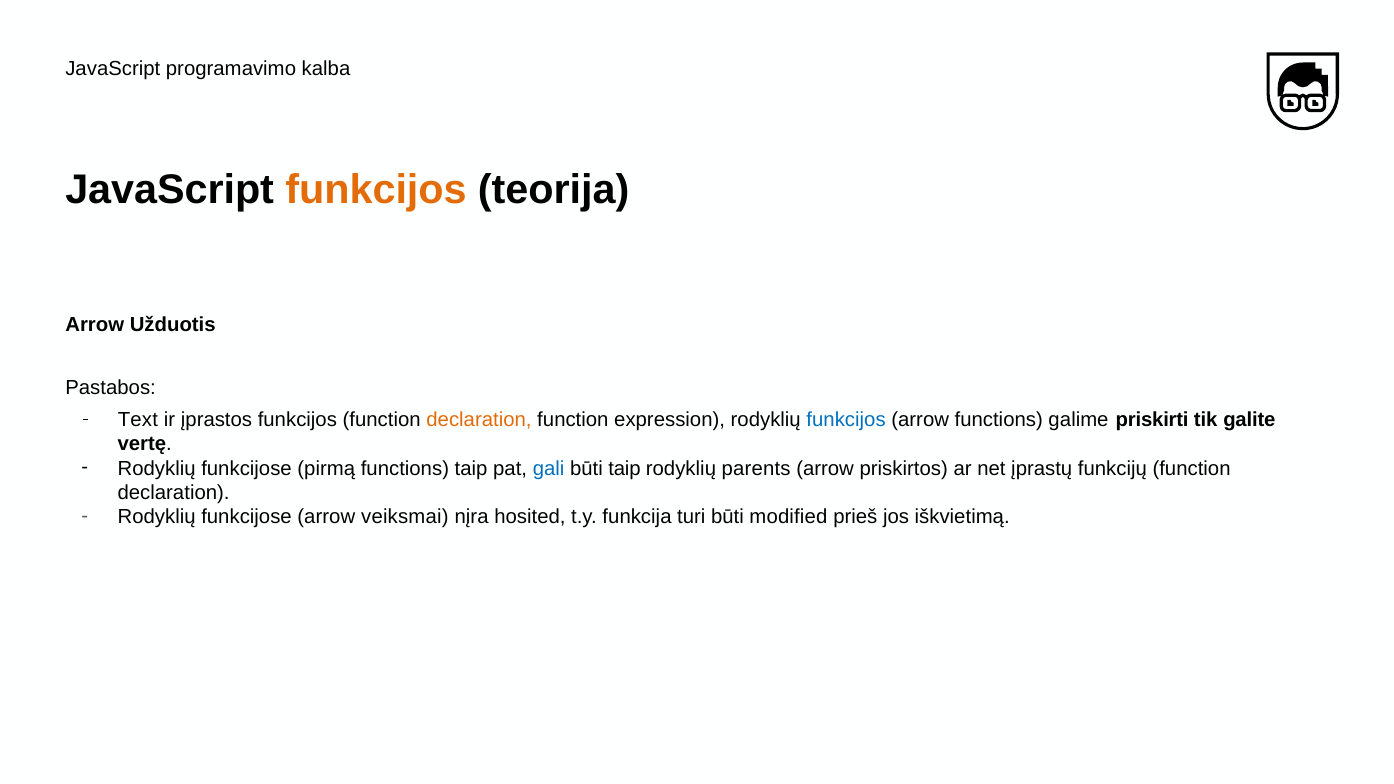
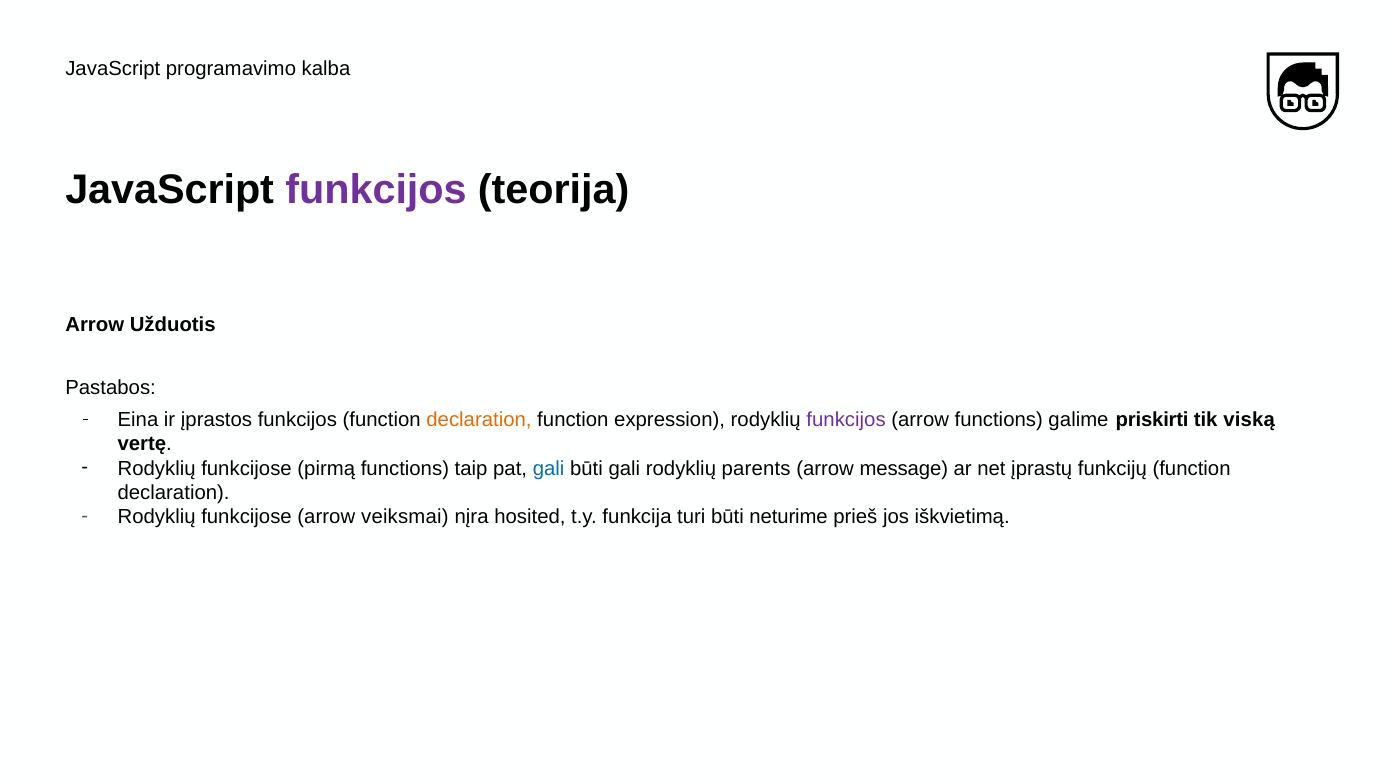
funkcijos at (376, 190) colour: orange -> purple
Text: Text -> Eina
funkcijos at (846, 419) colour: blue -> purple
galite: galite -> viską
būti taip: taip -> gali
priskirtos: priskirtos -> message
modified: modified -> neturime
